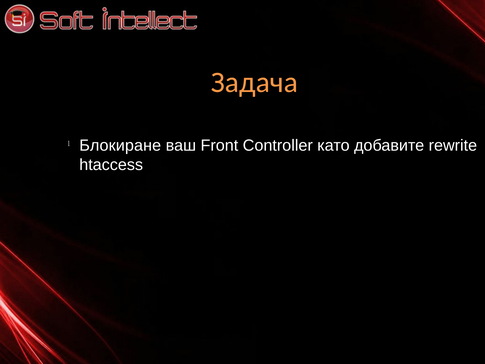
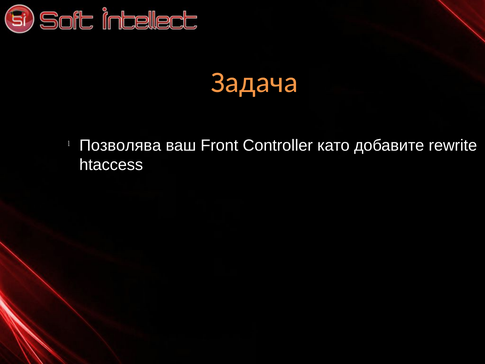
Блокиране: Блокиране -> Позволява
